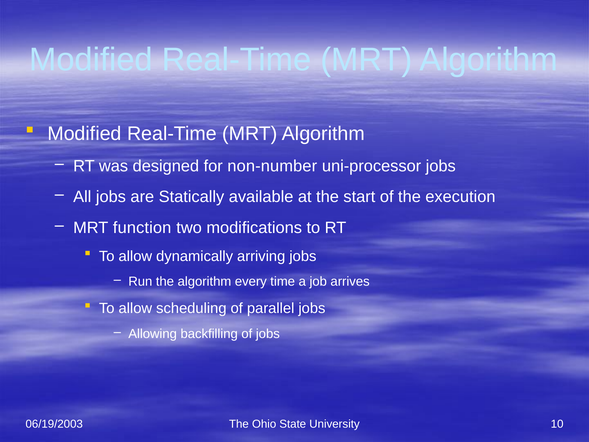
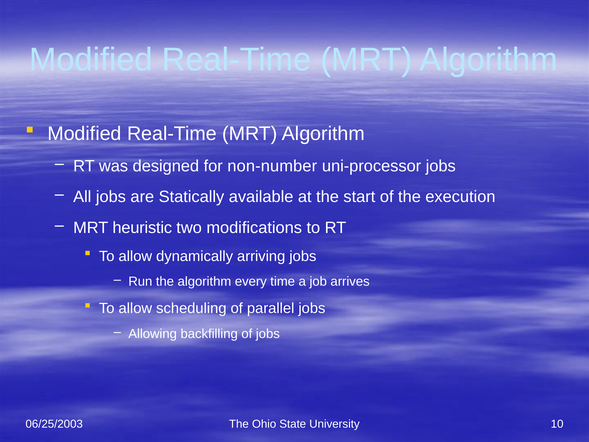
function: function -> heuristic
06/19/2003: 06/19/2003 -> 06/25/2003
